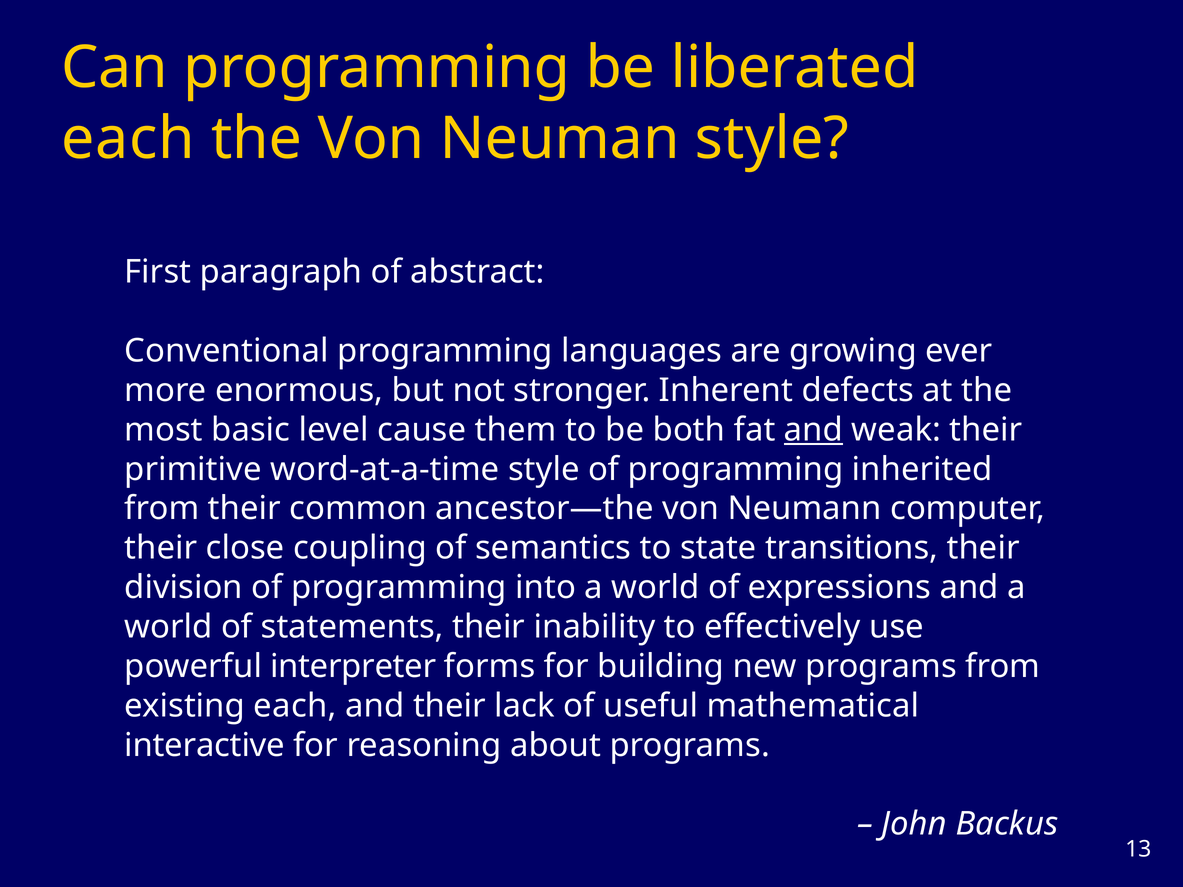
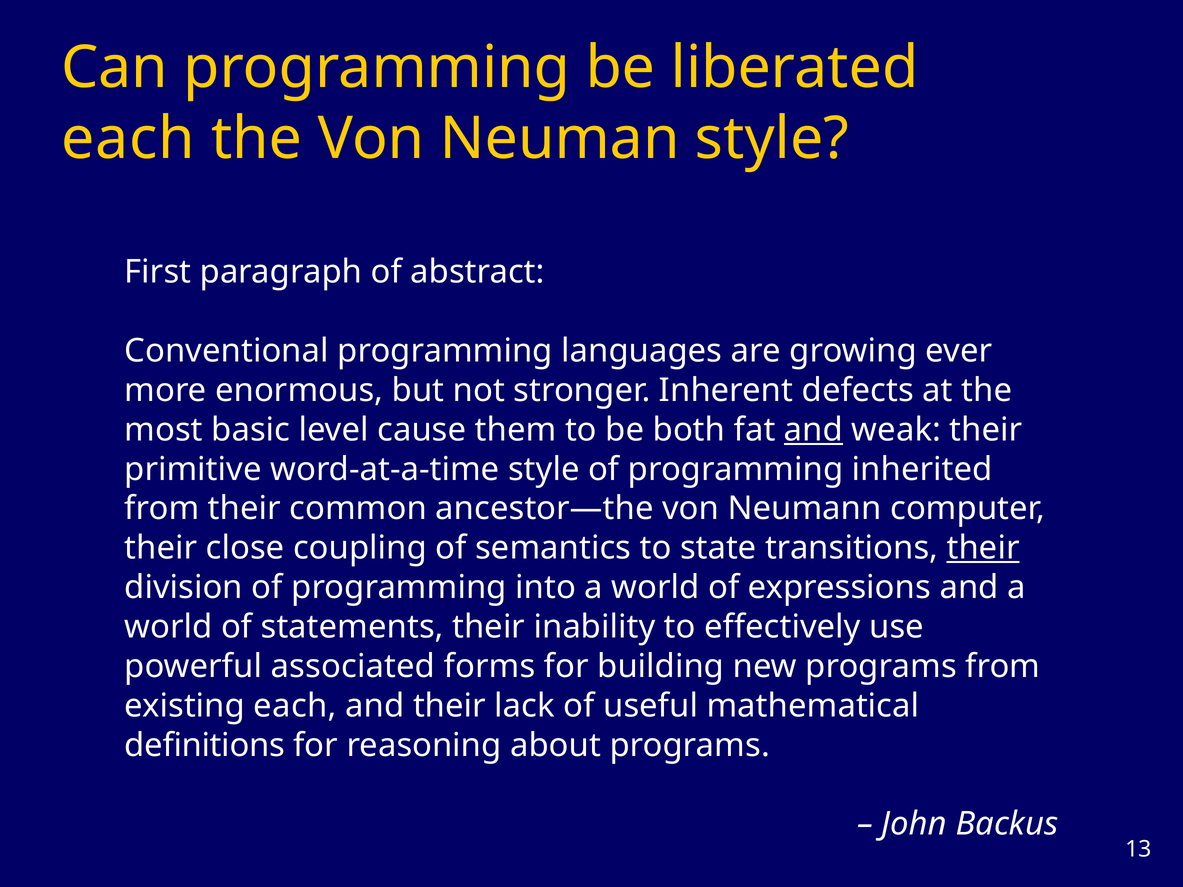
their at (983, 548) underline: none -> present
interpreter: interpreter -> associated
interactive: interactive -> definitions
